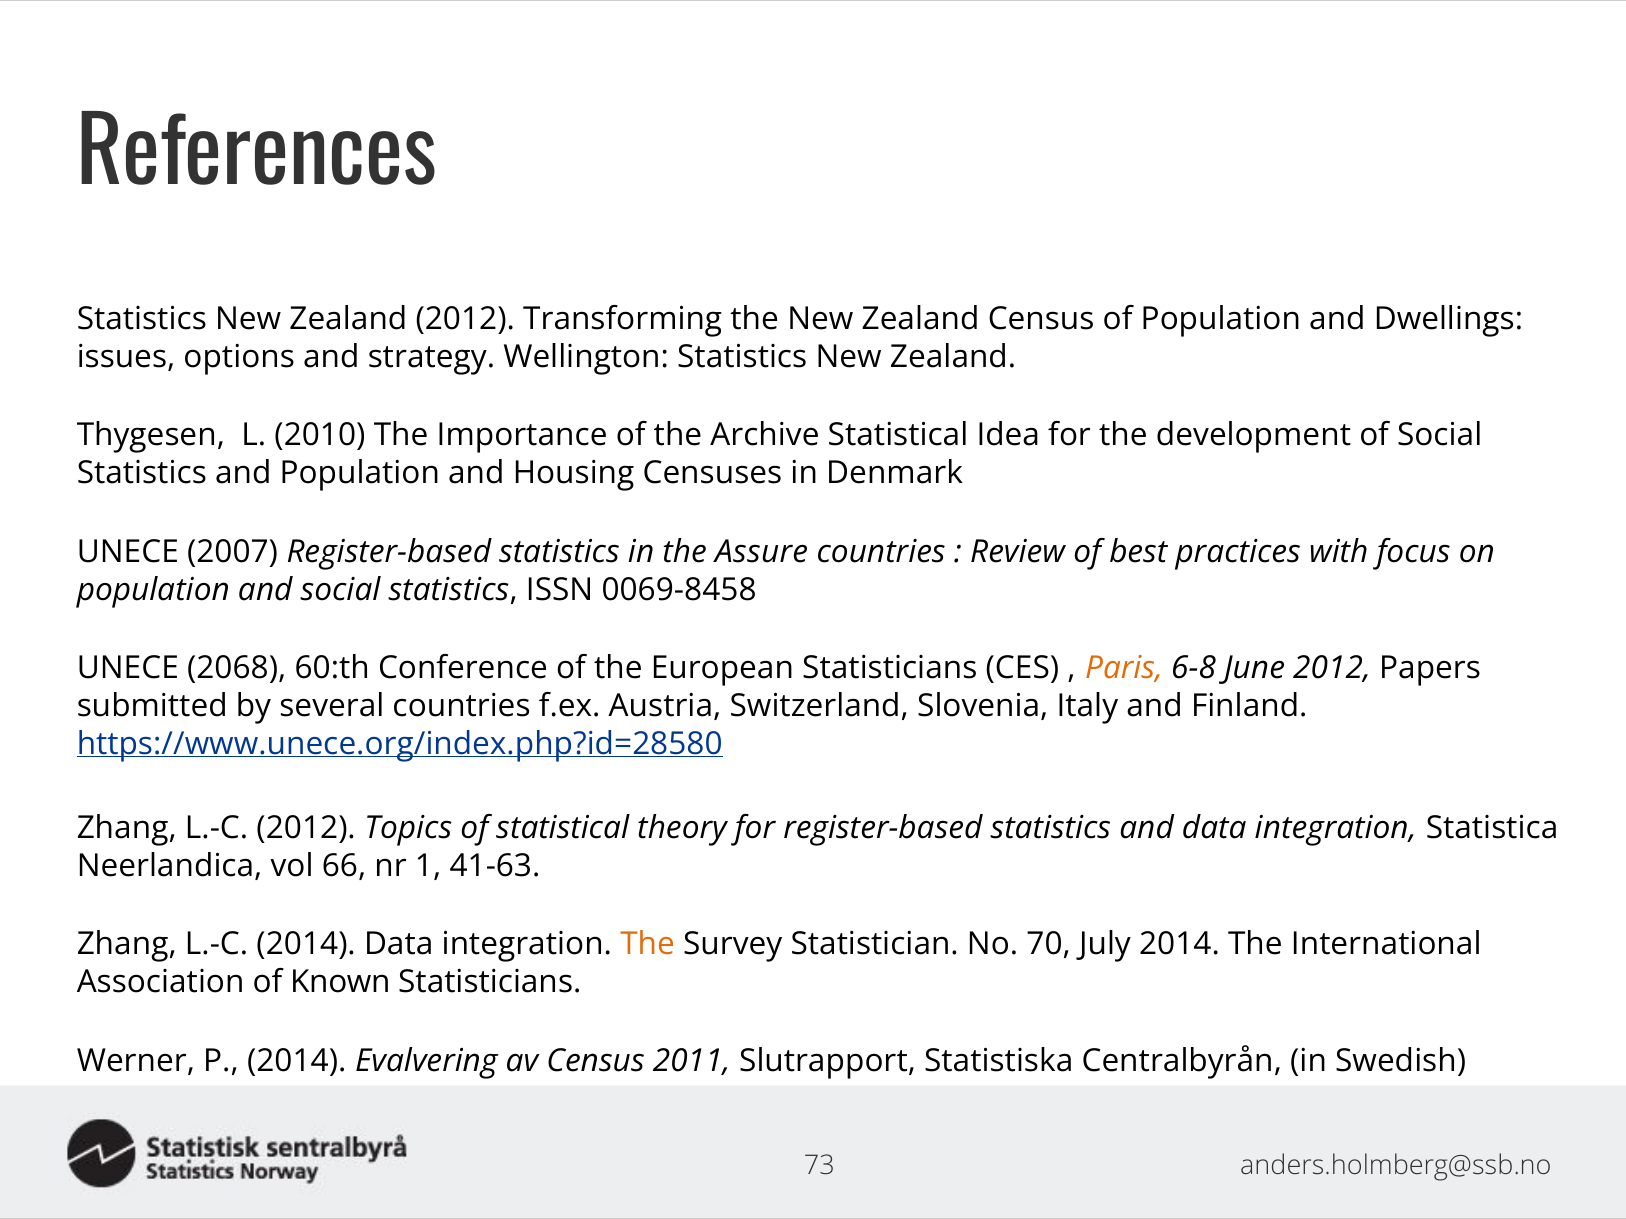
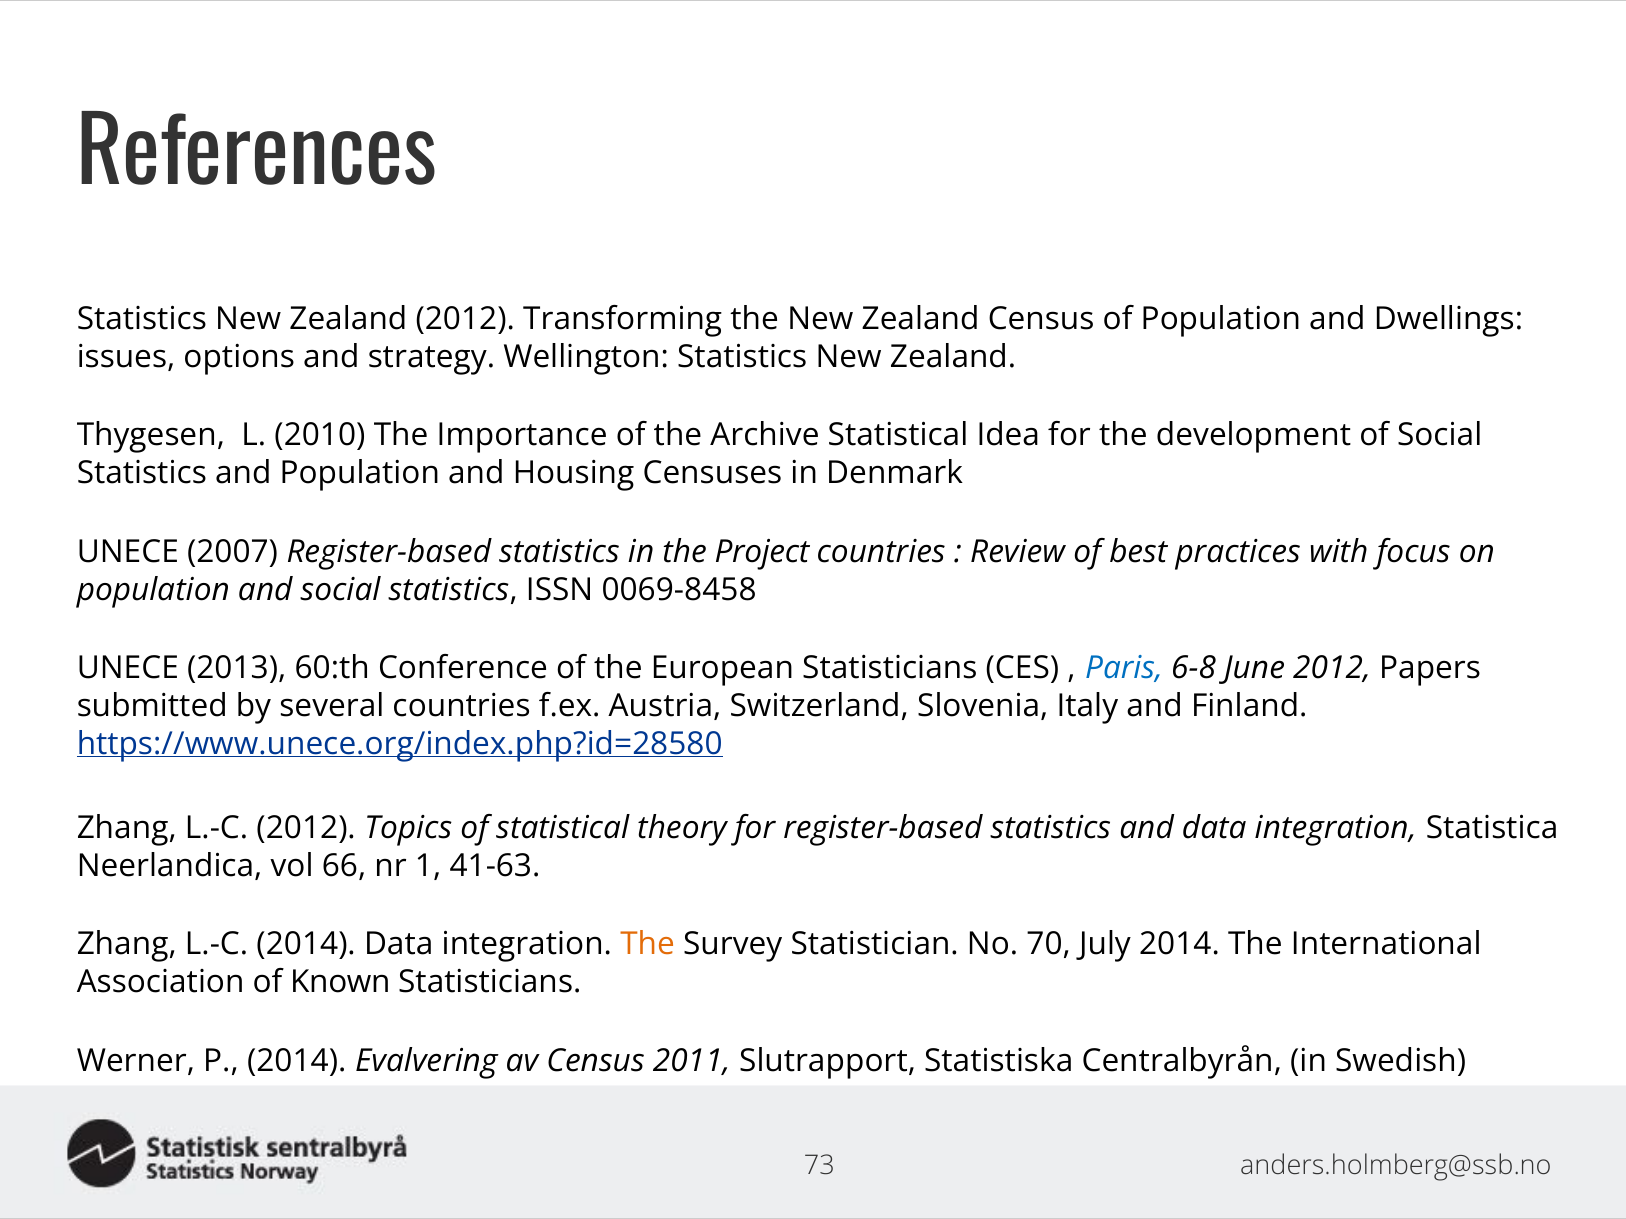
Assure: Assure -> Project
2068: 2068 -> 2013
Paris colour: orange -> blue
